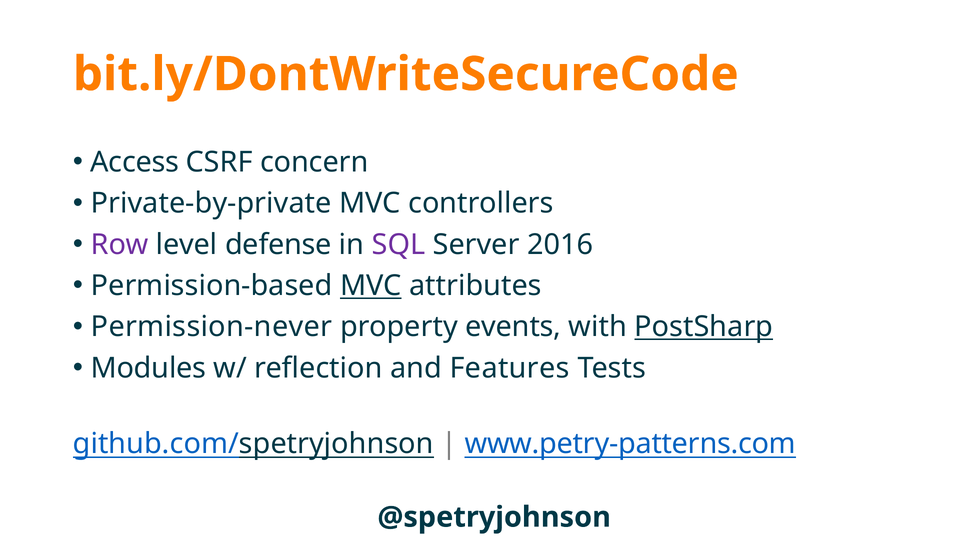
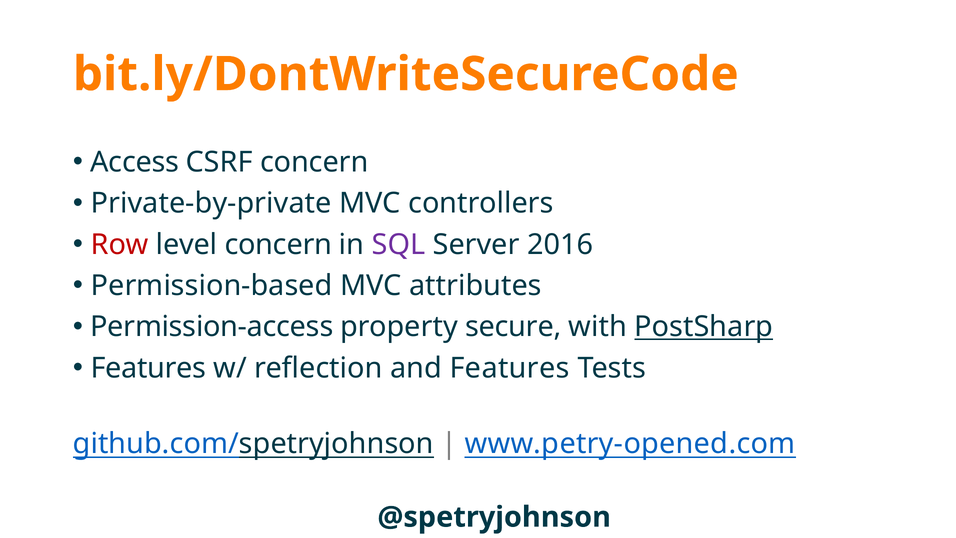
Row colour: purple -> red
level defense: defense -> concern
MVC at (371, 286) underline: present -> none
Permission-never: Permission-never -> Permission-access
events: events -> secure
Modules at (148, 368): Modules -> Features
www.petry-patterns.com: www.petry-patterns.com -> www.petry-opened.com
